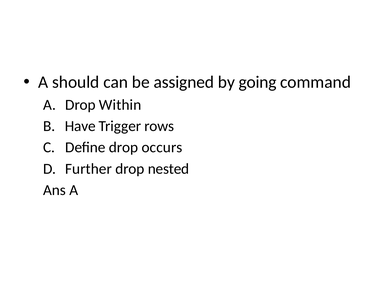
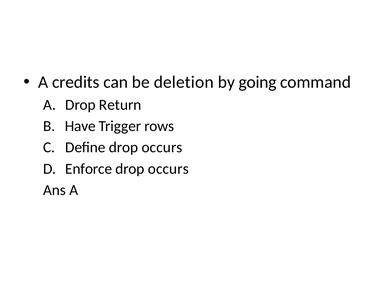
should: should -> credits
assigned: assigned -> deletion
Within: Within -> Return
Further: Further -> Enforce
nested at (169, 169): nested -> occurs
